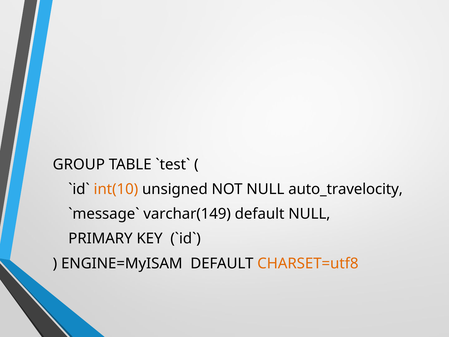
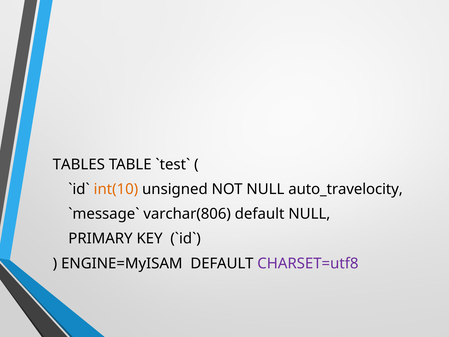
GROUP: GROUP -> TABLES
varchar(149: varchar(149 -> varchar(806
CHARSET=utf8 colour: orange -> purple
